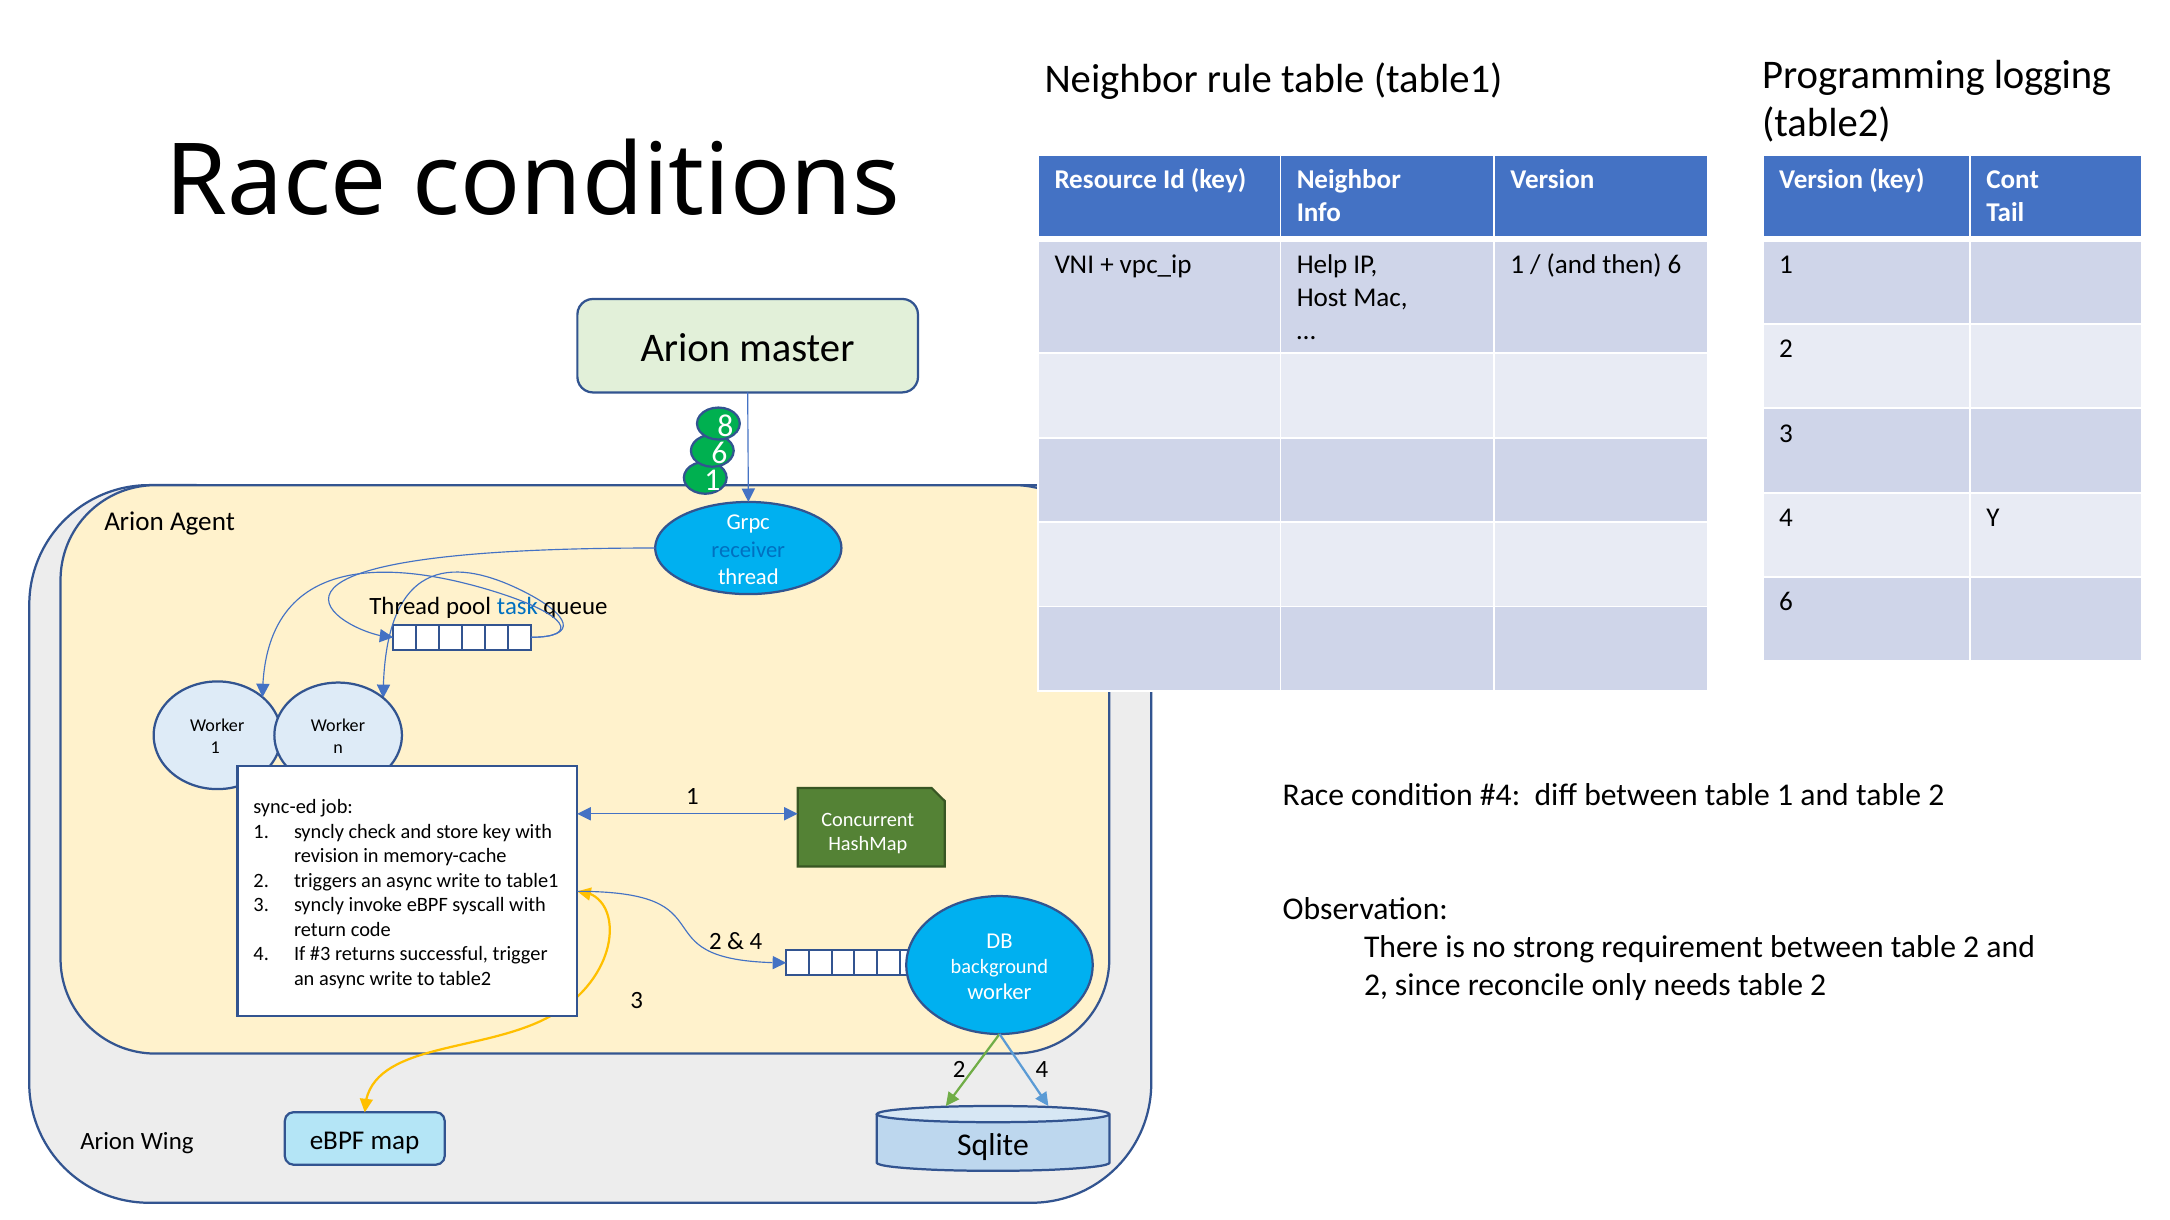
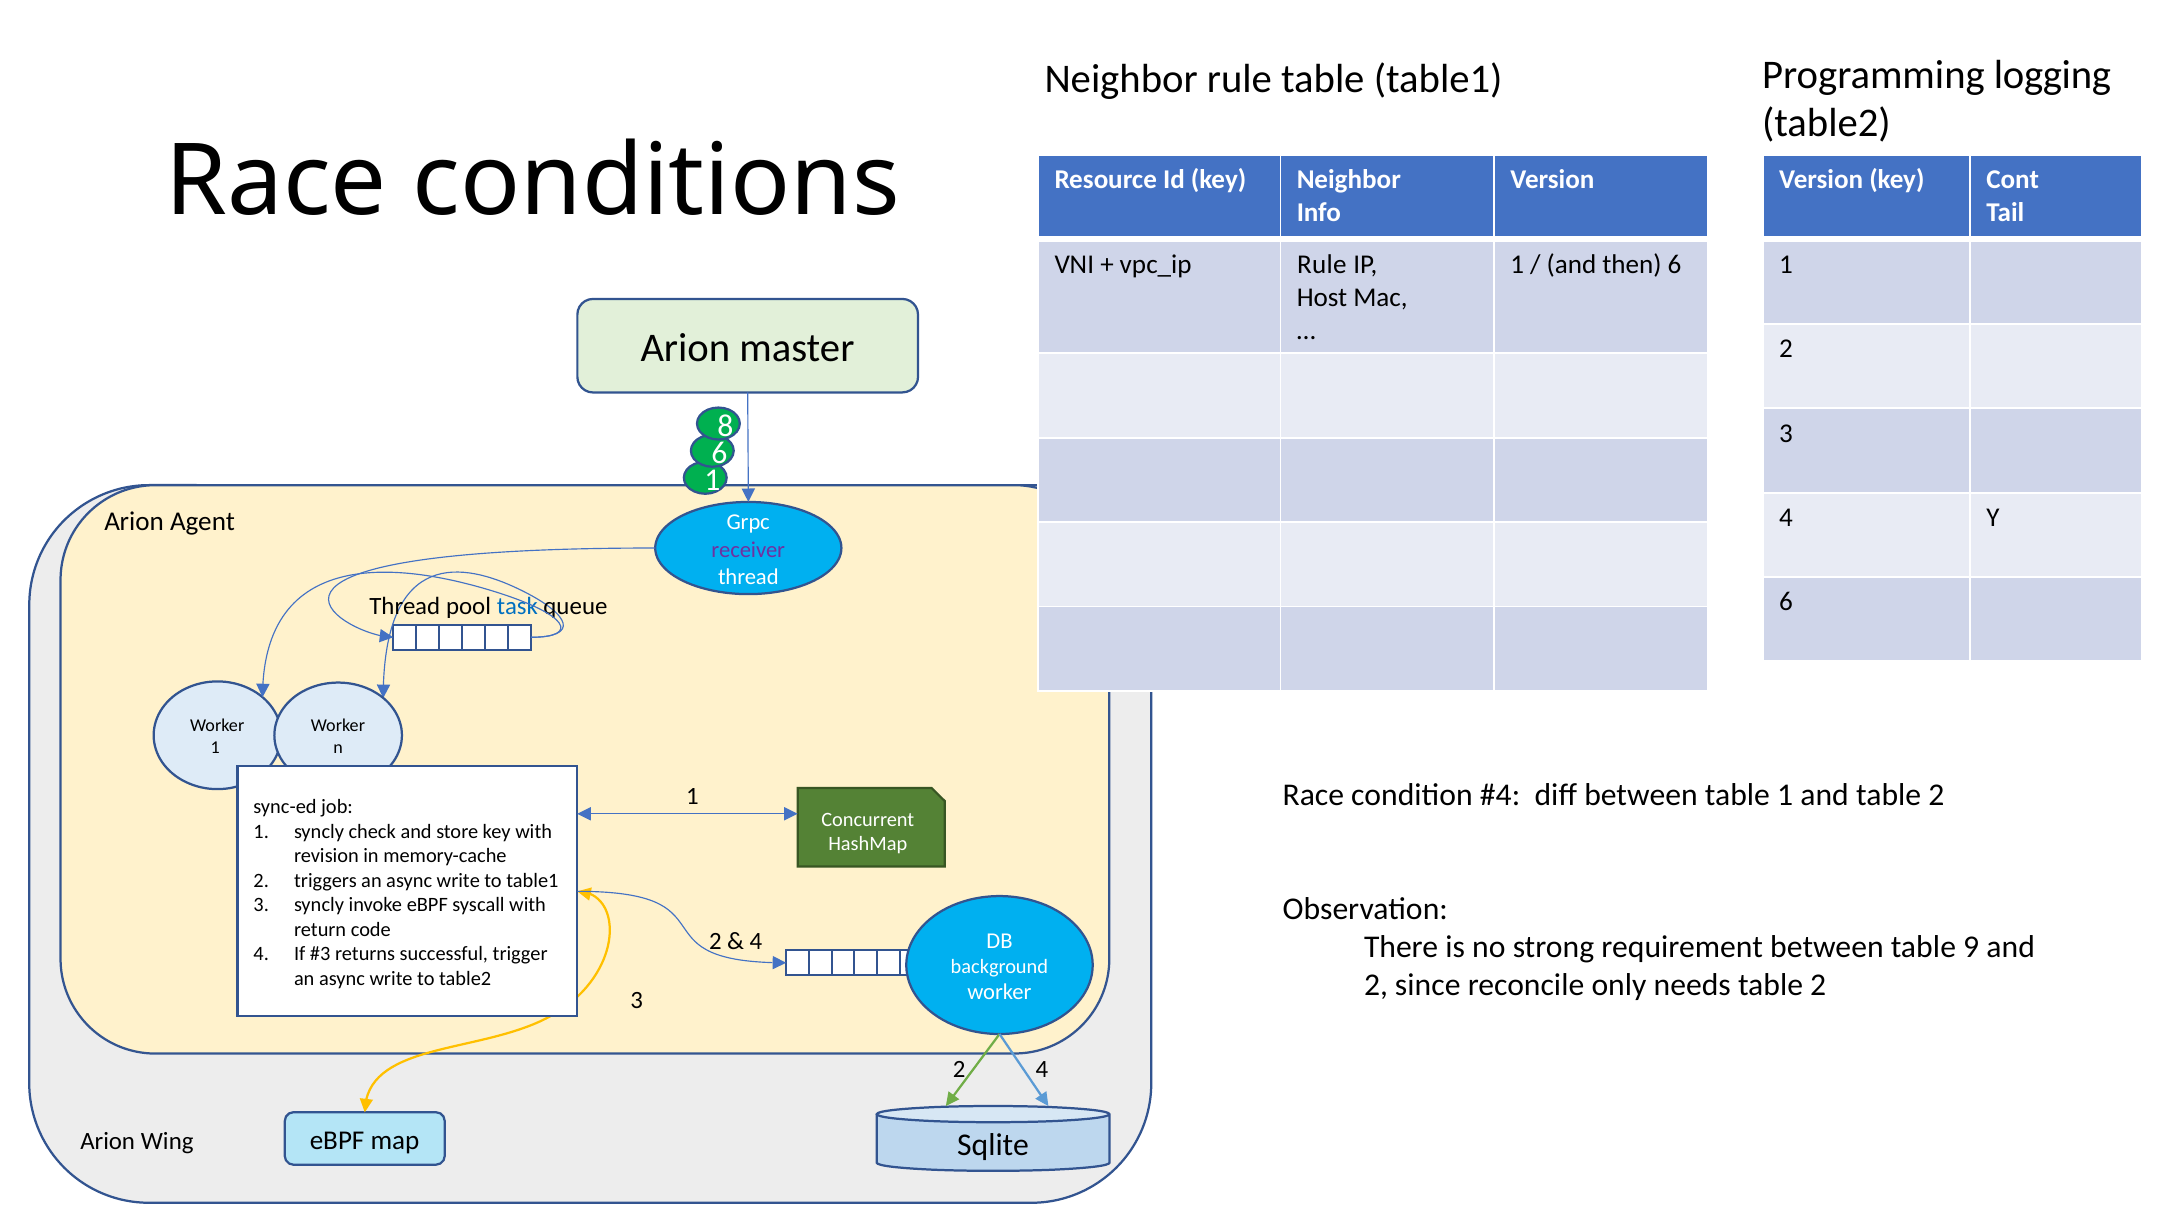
Help at (1322, 264): Help -> Rule
receiver colour: blue -> purple
between table 2: 2 -> 9
